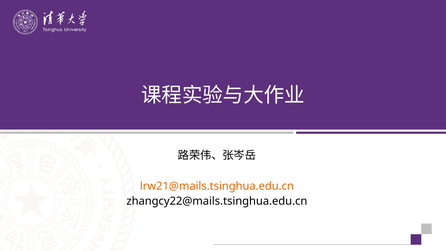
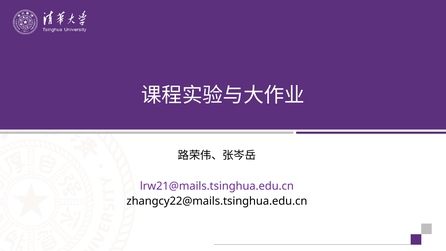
lrw21@mails.tsinghua.edu.cn colour: orange -> purple
